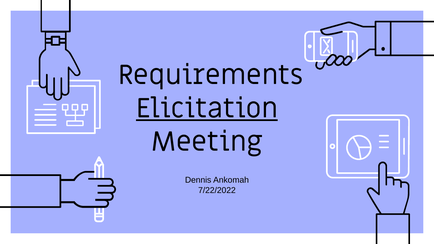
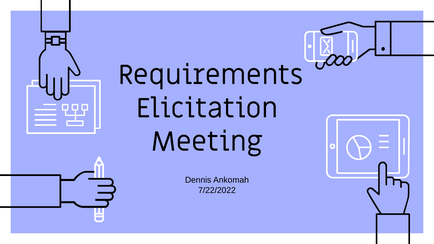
Elicitation underline: present -> none
